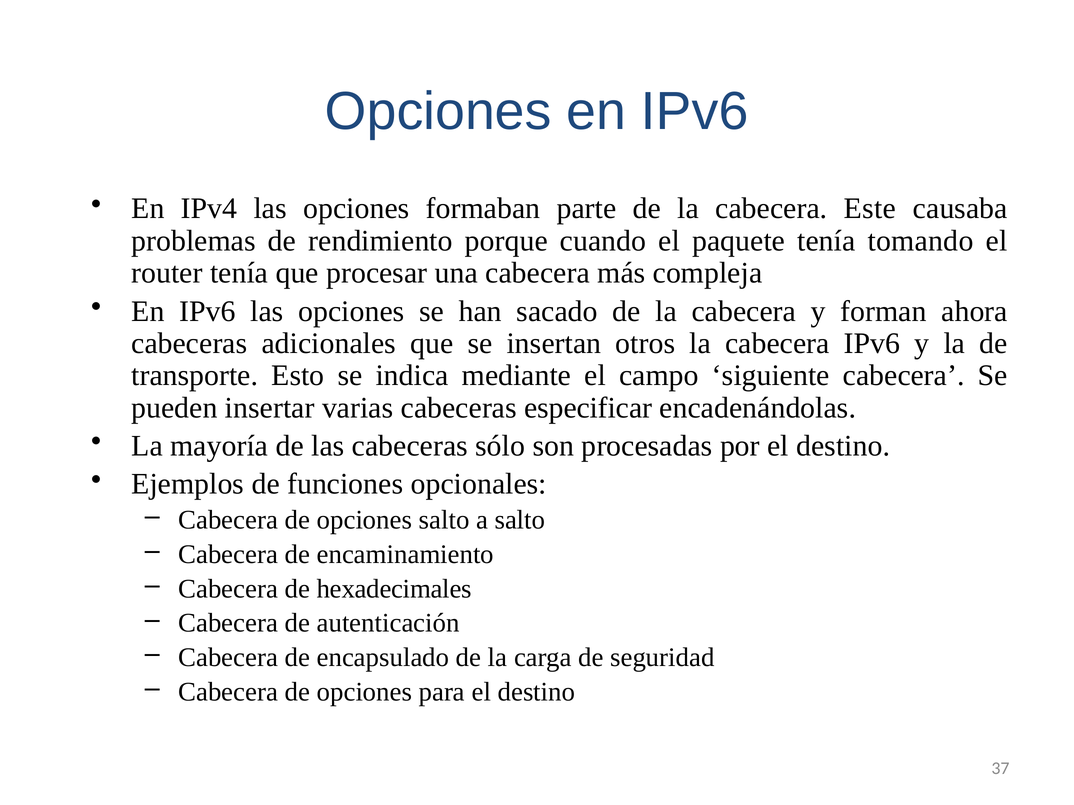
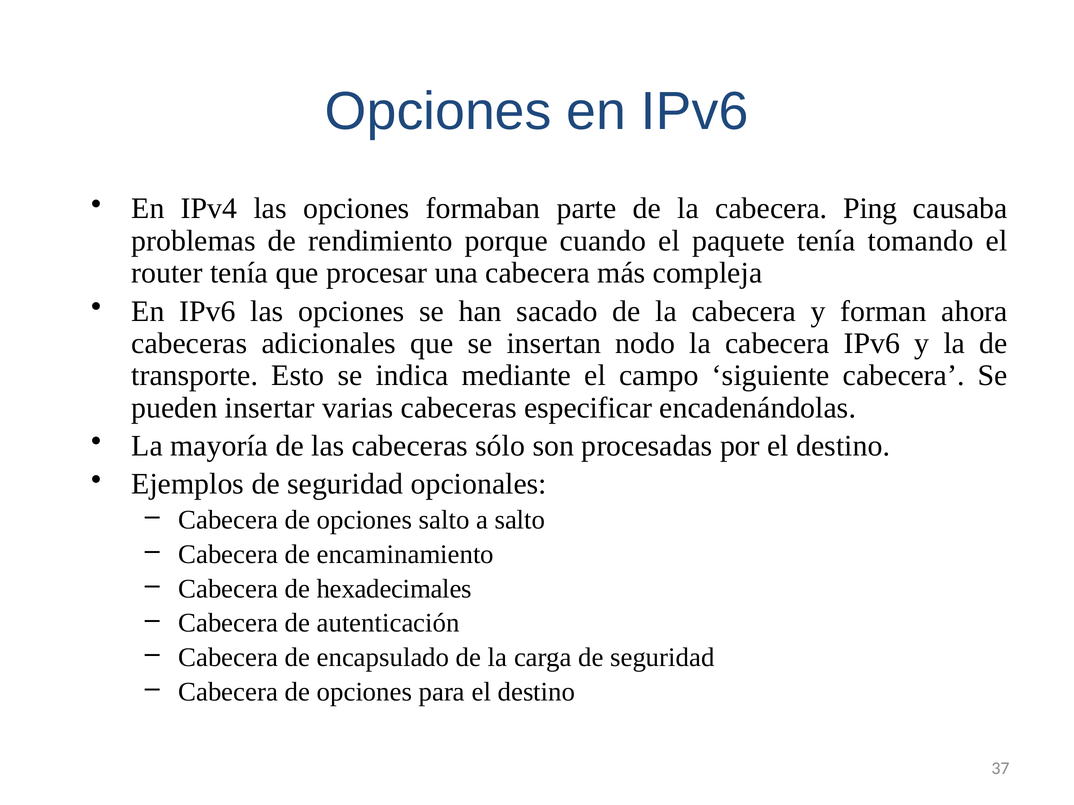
Este: Este -> Ping
otros: otros -> nodo
Ejemplos de funciones: funciones -> seguridad
